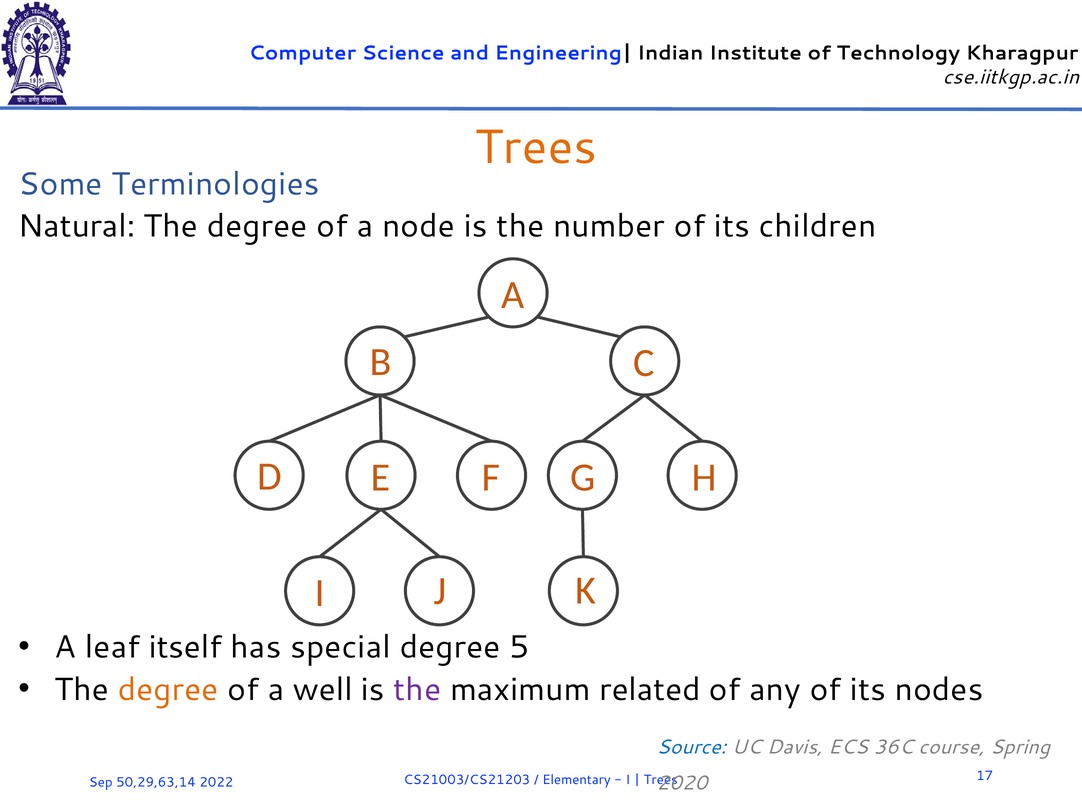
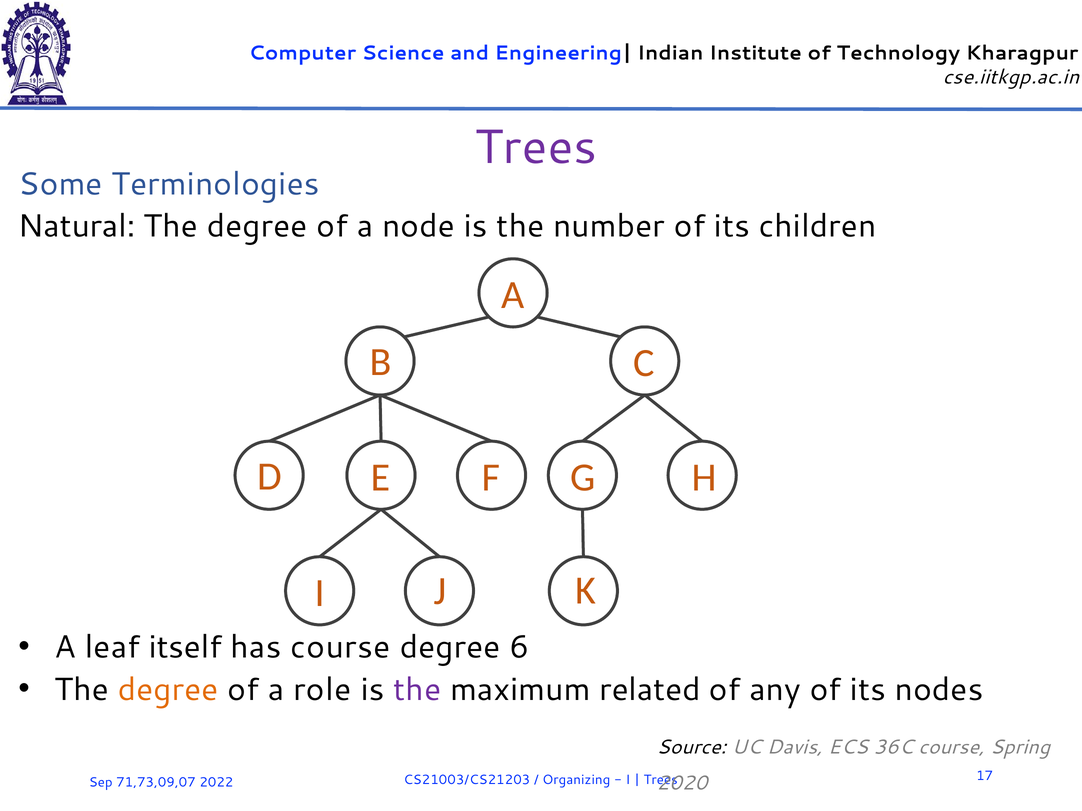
Trees at (536, 147) colour: orange -> purple
has special: special -> course
5: 5 -> 6
well: well -> role
Source colour: blue -> black
50,29,63,14: 50,29,63,14 -> 71,73,09,07
Elementary: Elementary -> Organizing
